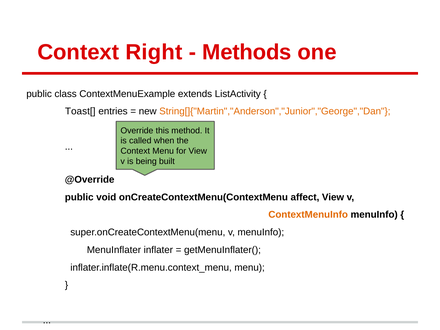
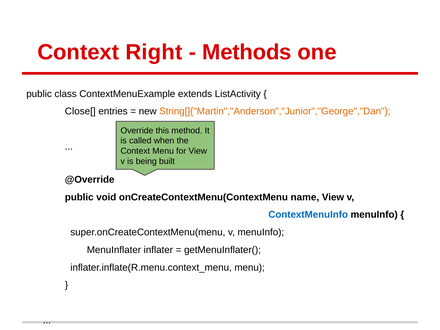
Toast[: Toast[ -> Close[
affect: affect -> name
ContextMenuInfo colour: orange -> blue
